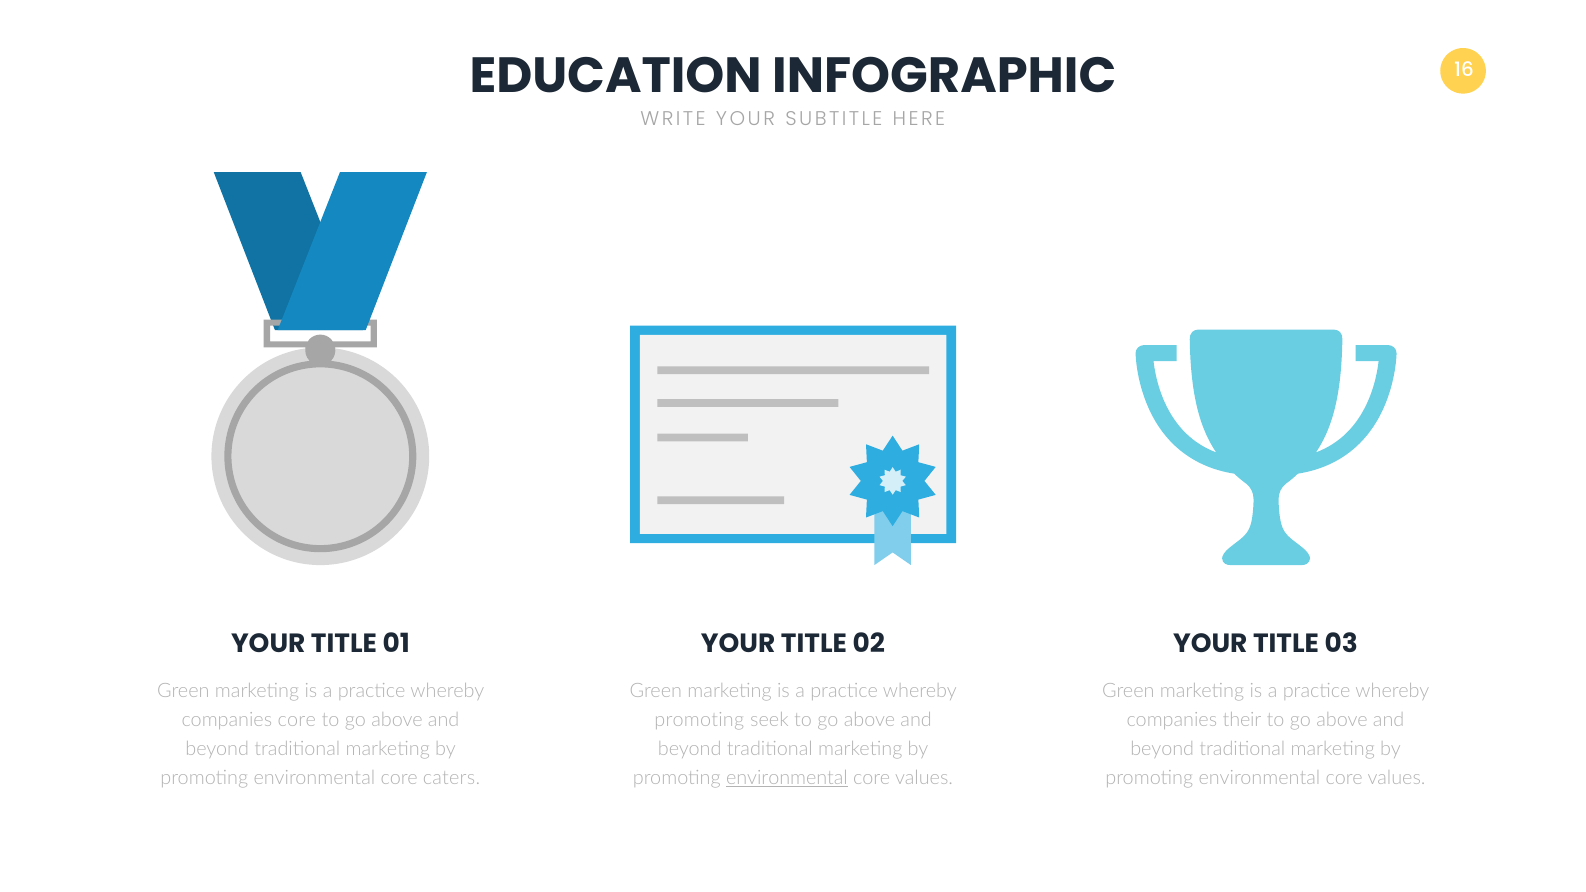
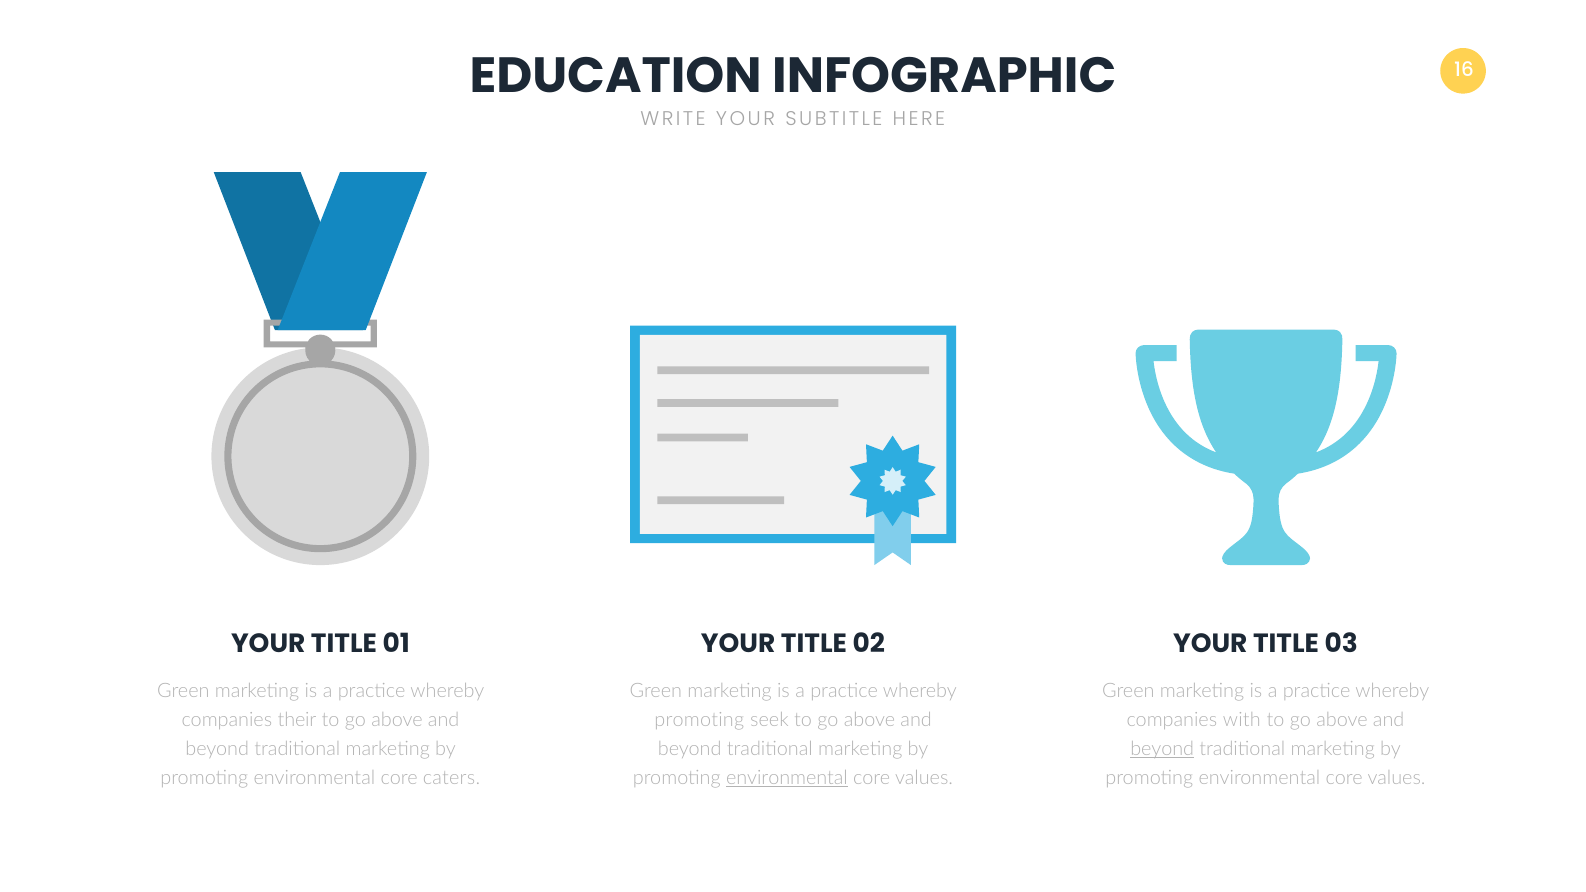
companies core: core -> their
their: their -> with
beyond at (1162, 749) underline: none -> present
